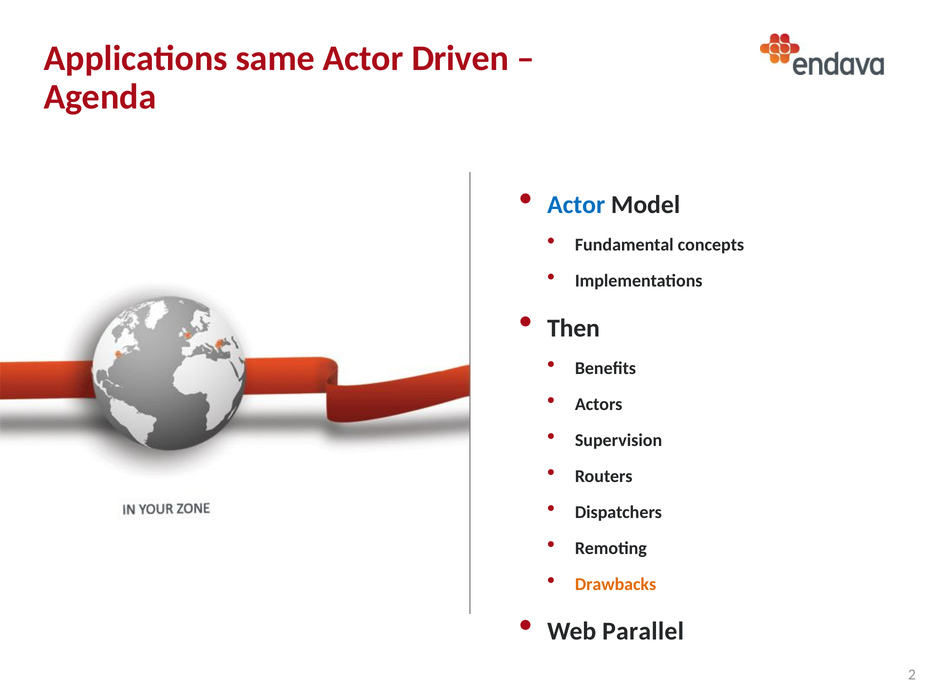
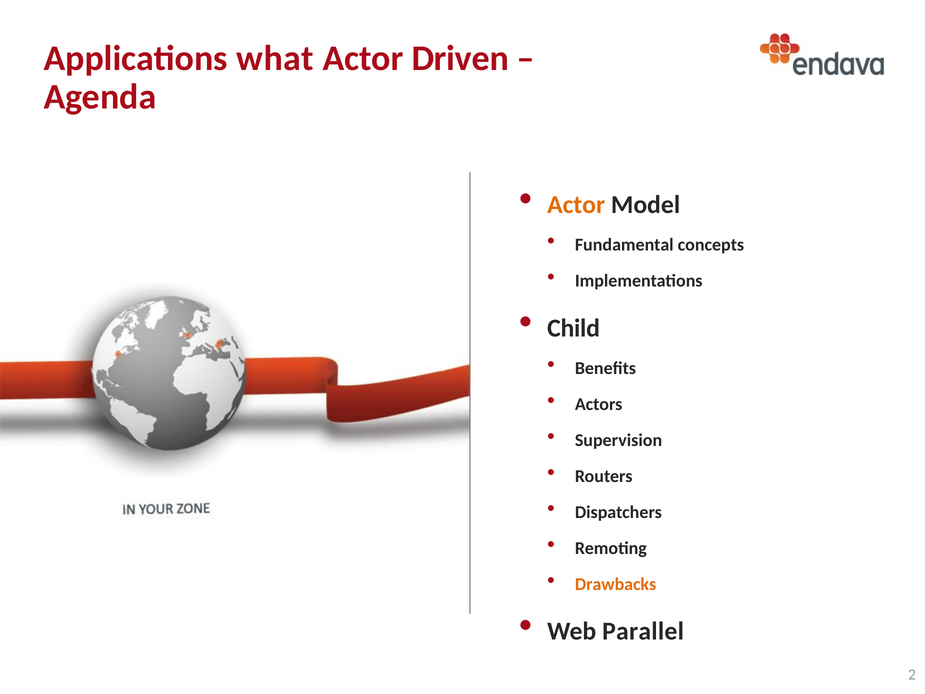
same: same -> what
Actor at (576, 205) colour: blue -> orange
Then: Then -> Child
